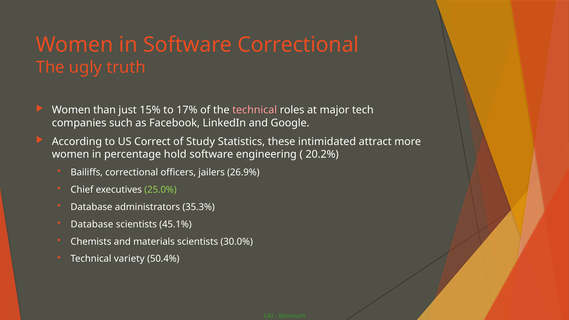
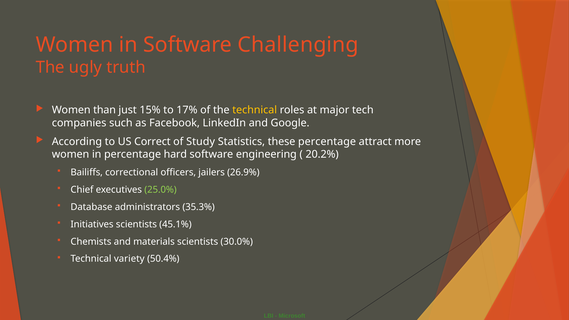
Software Correctional: Correctional -> Challenging
technical at (255, 110) colour: pink -> yellow
these intimidated: intimidated -> percentage
hold: hold -> hard
Database at (92, 224): Database -> Initiatives
